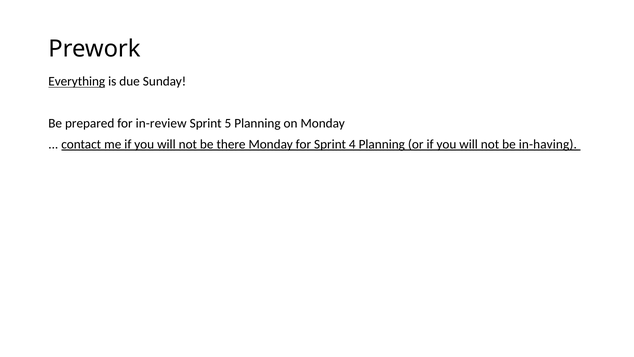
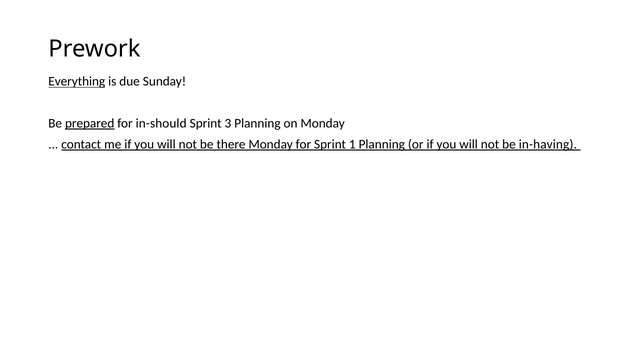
prepared underline: none -> present
in-review: in-review -> in-should
5: 5 -> 3
4: 4 -> 1
